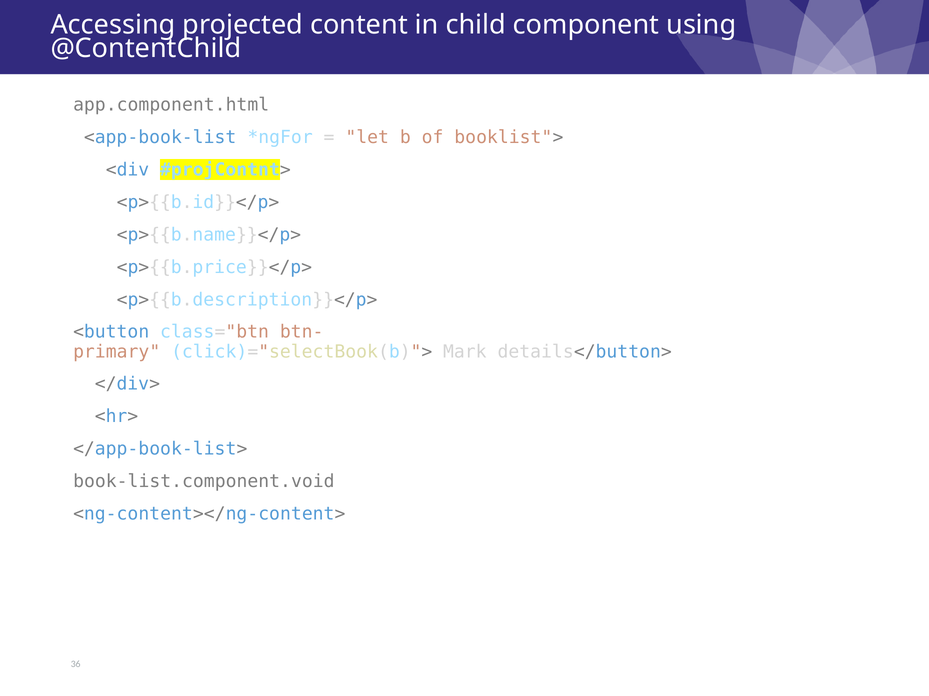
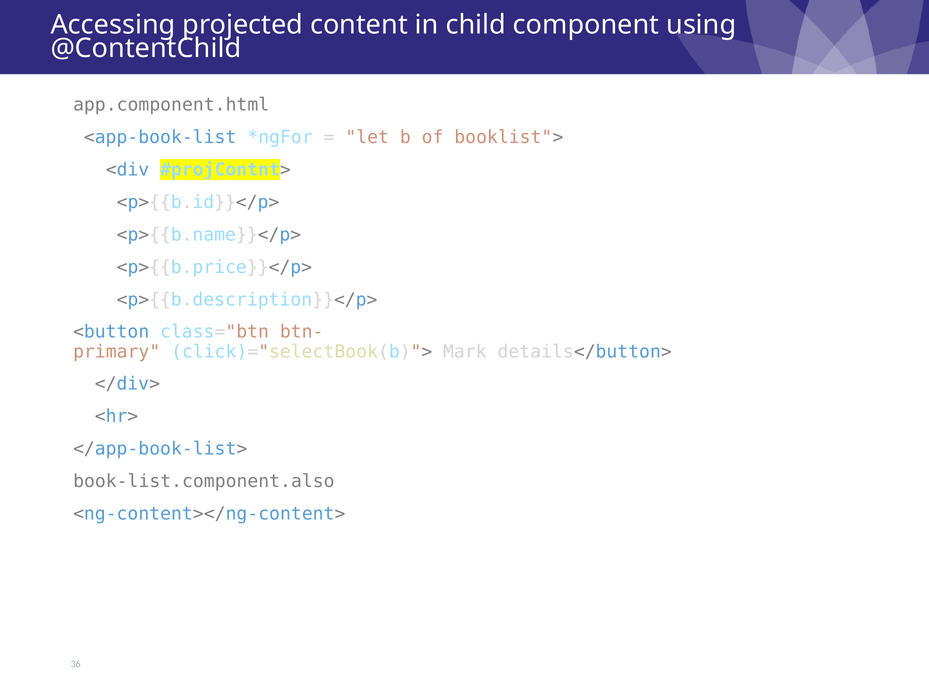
book-list.component.void: book-list.component.void -> book-list.component.also
